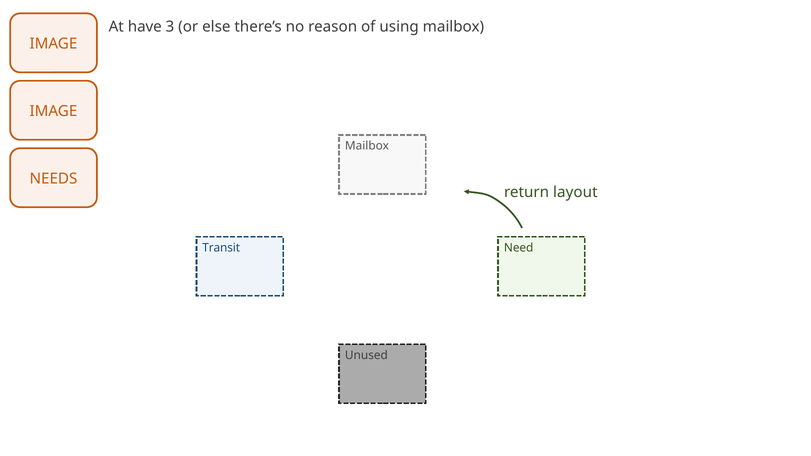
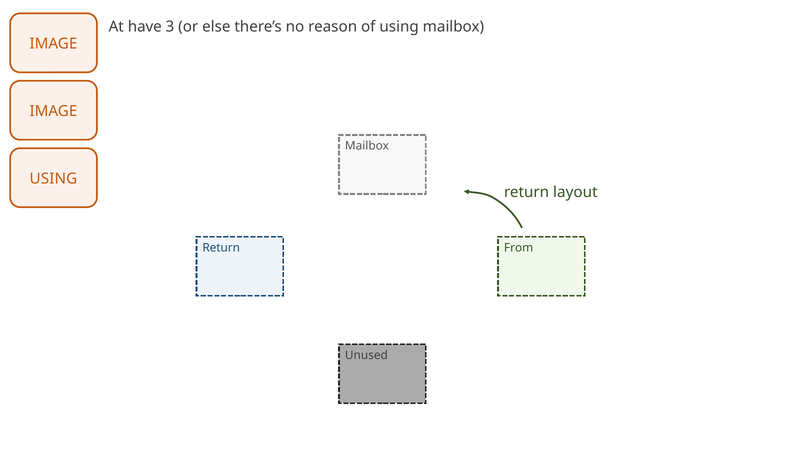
NEEDS at (53, 179): NEEDS -> USING
Transit at (221, 248): Transit -> Return
Need: Need -> From
